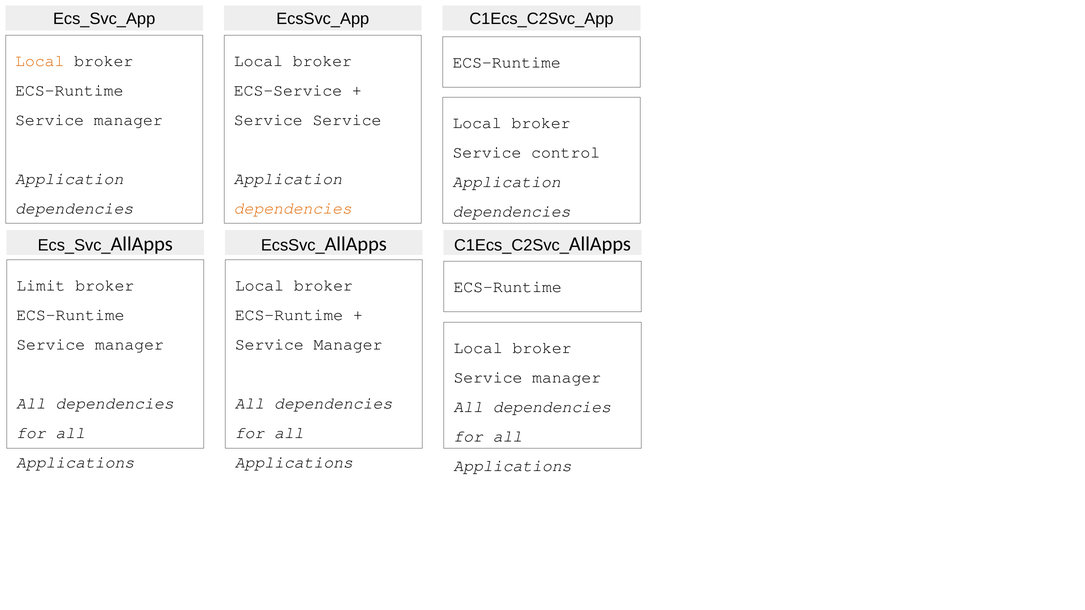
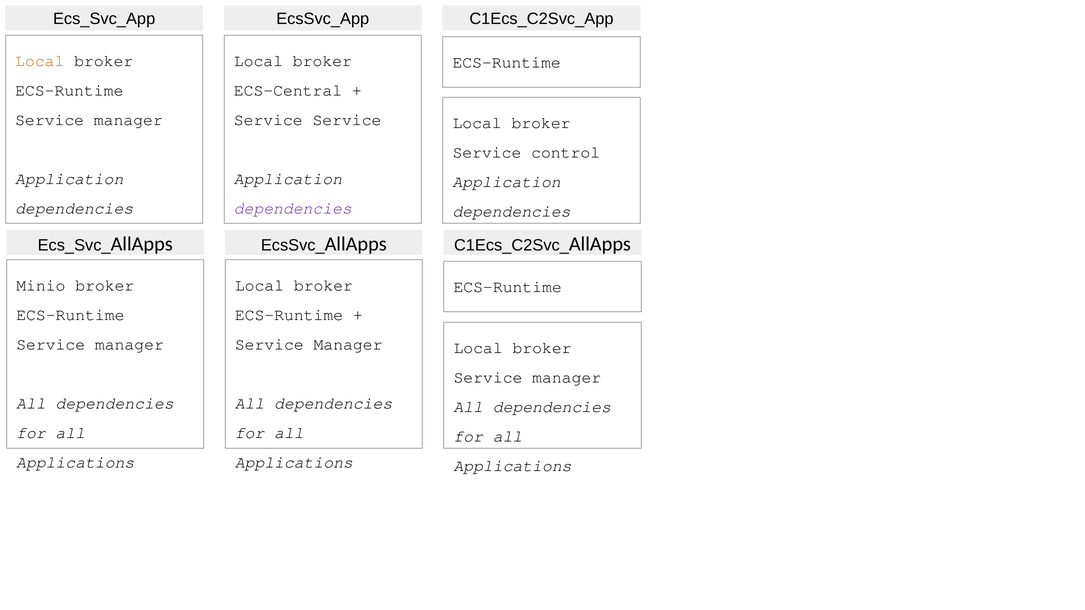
ECS-Service: ECS-Service -> ECS-Central
dependencies at (293, 208) colour: orange -> purple
Limit: Limit -> Minio
